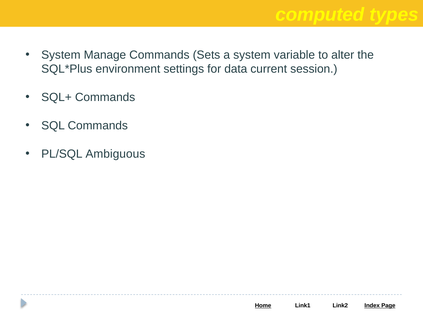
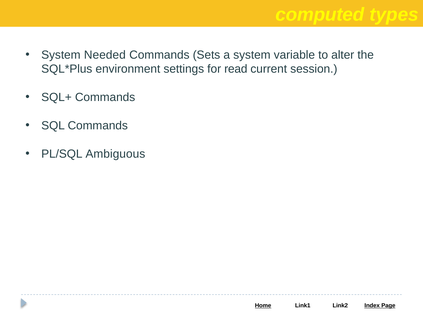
Manage: Manage -> Needed
data: data -> read
